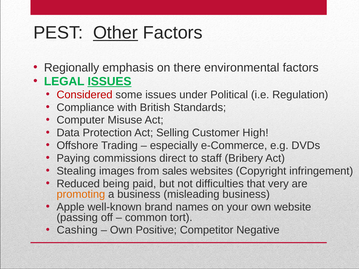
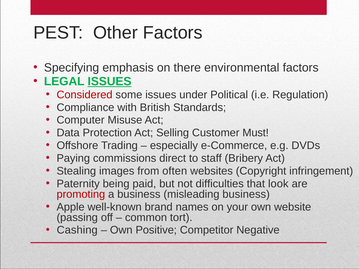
Other underline: present -> none
Regionally: Regionally -> Specifying
High: High -> Must
sales: sales -> often
Reduced: Reduced -> Paternity
very: very -> look
promoting colour: orange -> red
